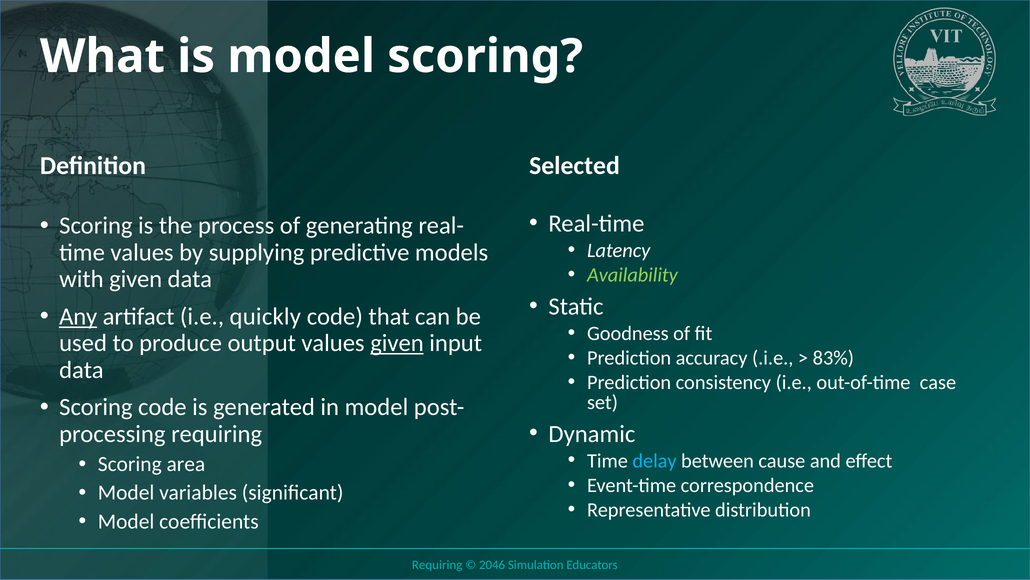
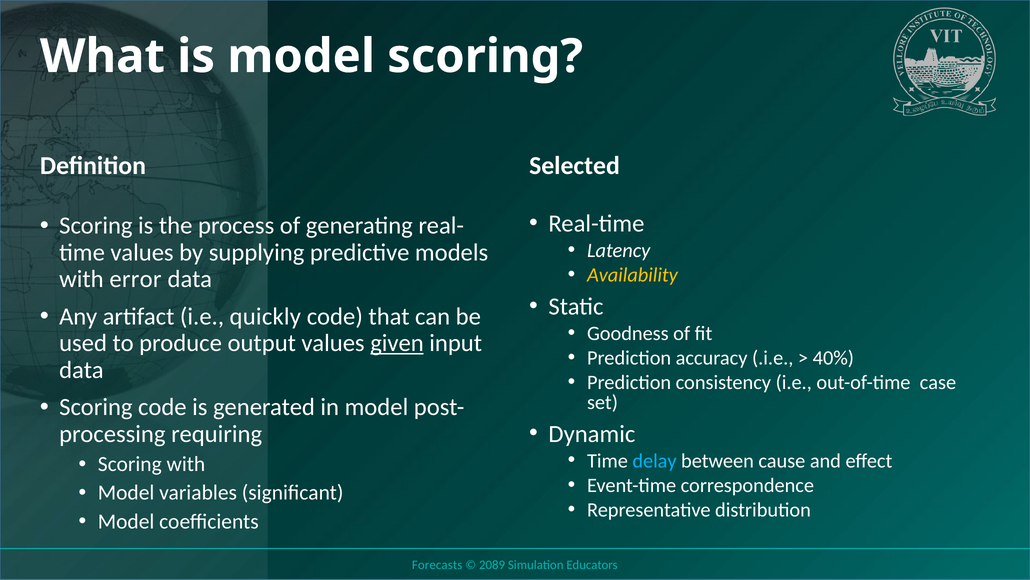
Availability colour: light green -> yellow
with given: given -> error
Any underline: present -> none
83%: 83% -> 40%
Scoring area: area -> with
Requiring at (437, 564): Requiring -> Forecasts
2046: 2046 -> 2089
